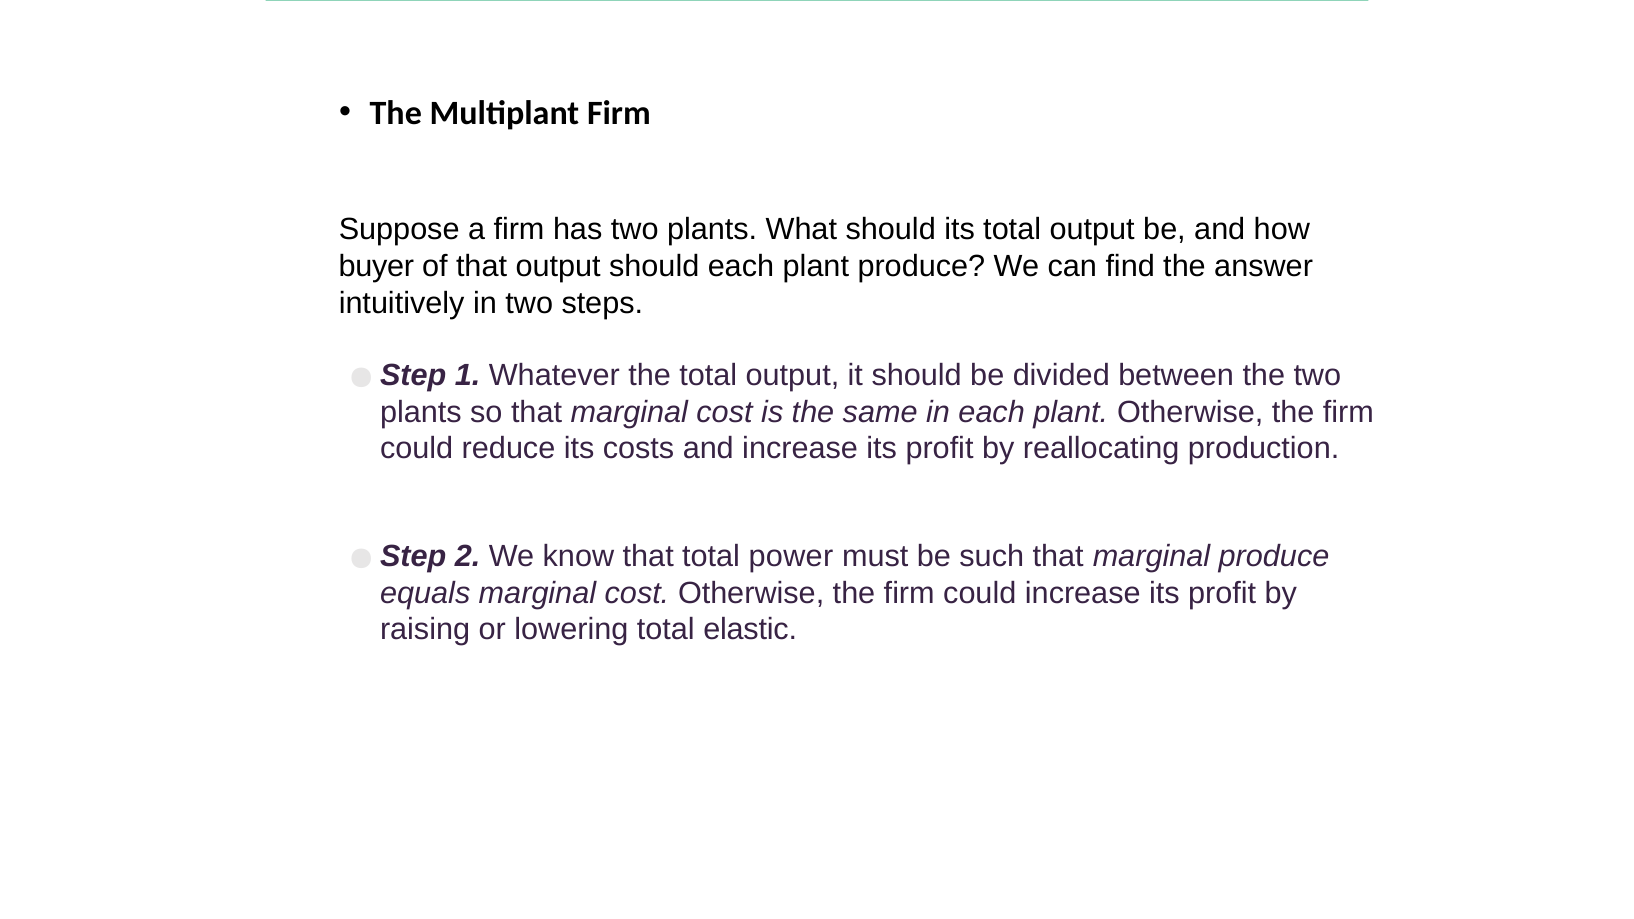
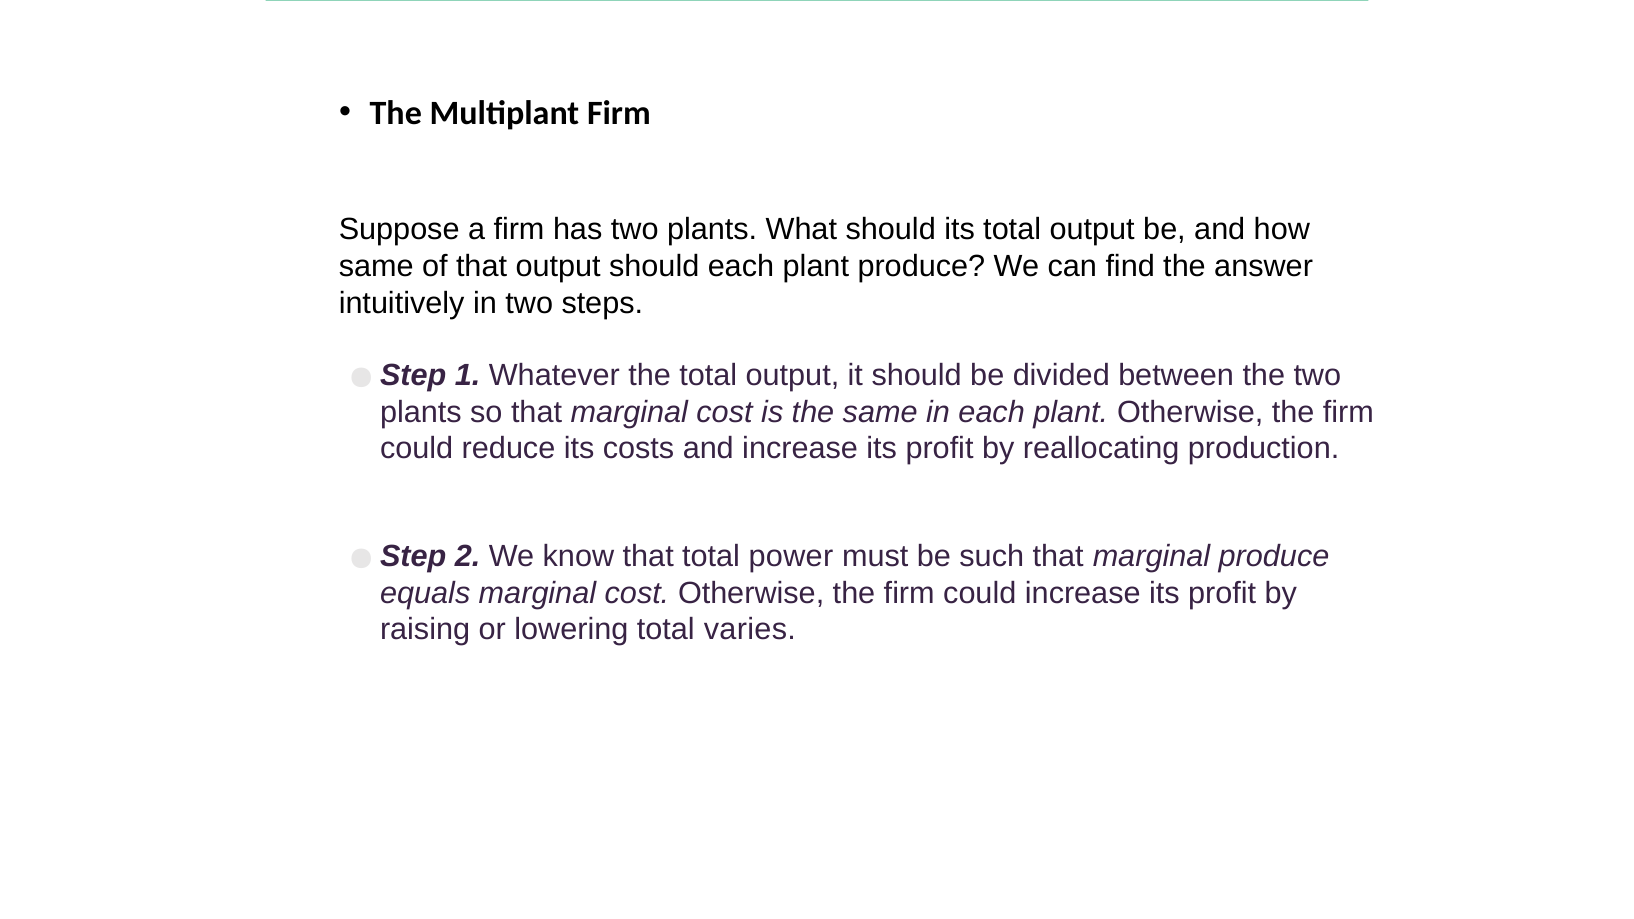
buyer at (376, 266): buyer -> same
elastic: elastic -> varies
